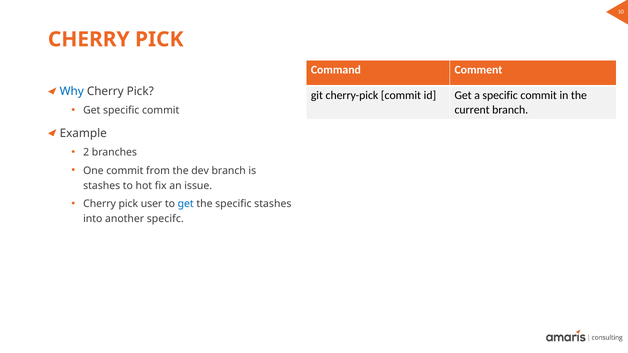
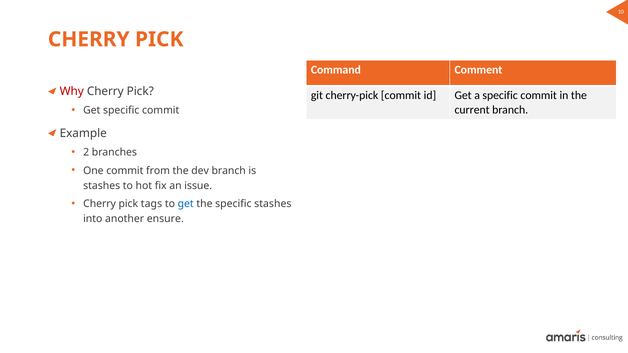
Why colour: blue -> red
user: user -> tags
specifc: specifc -> ensure
